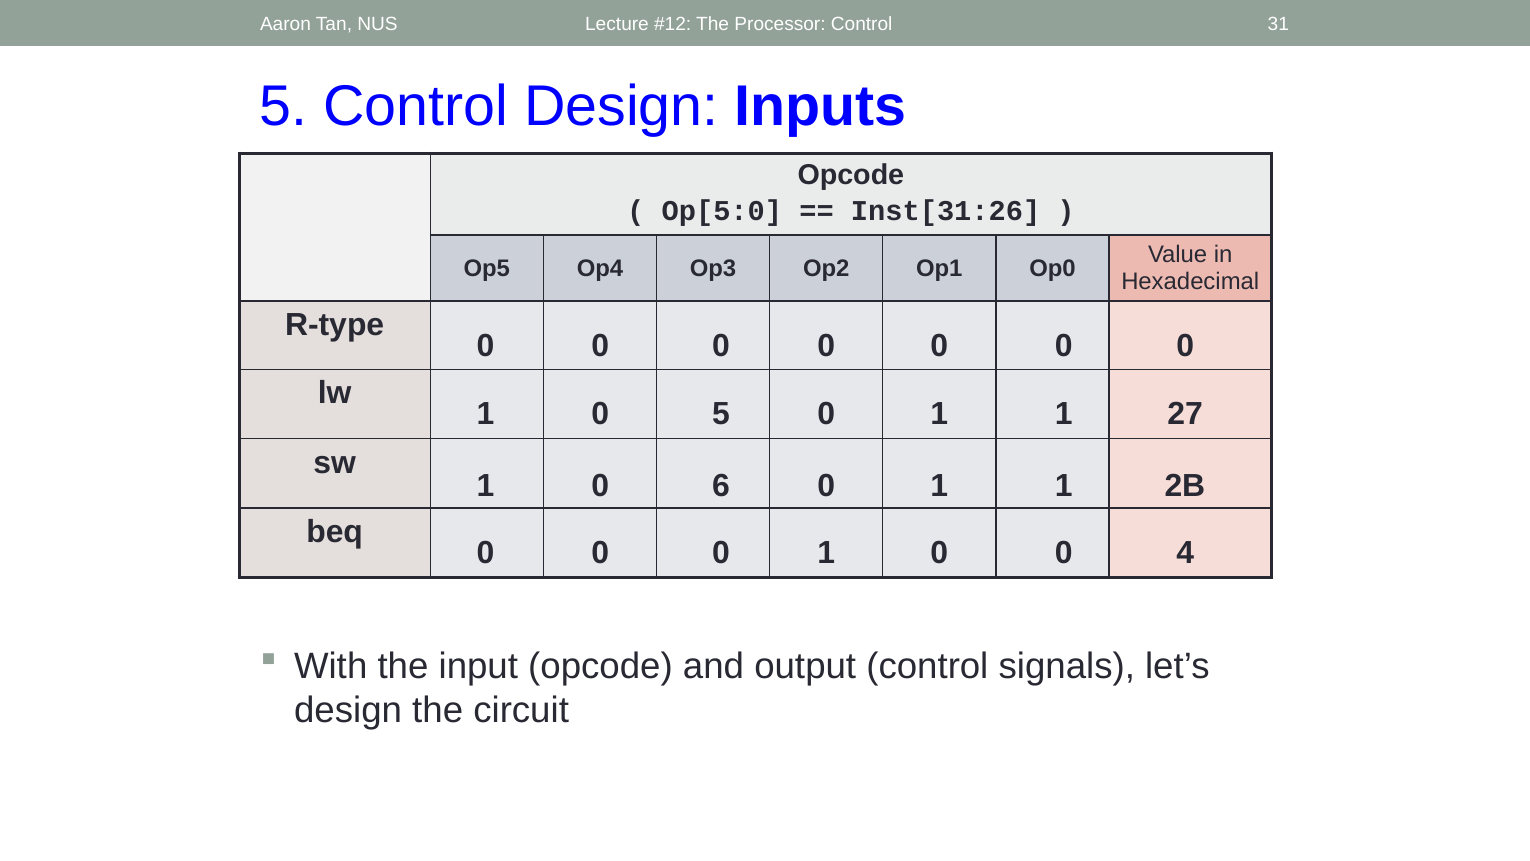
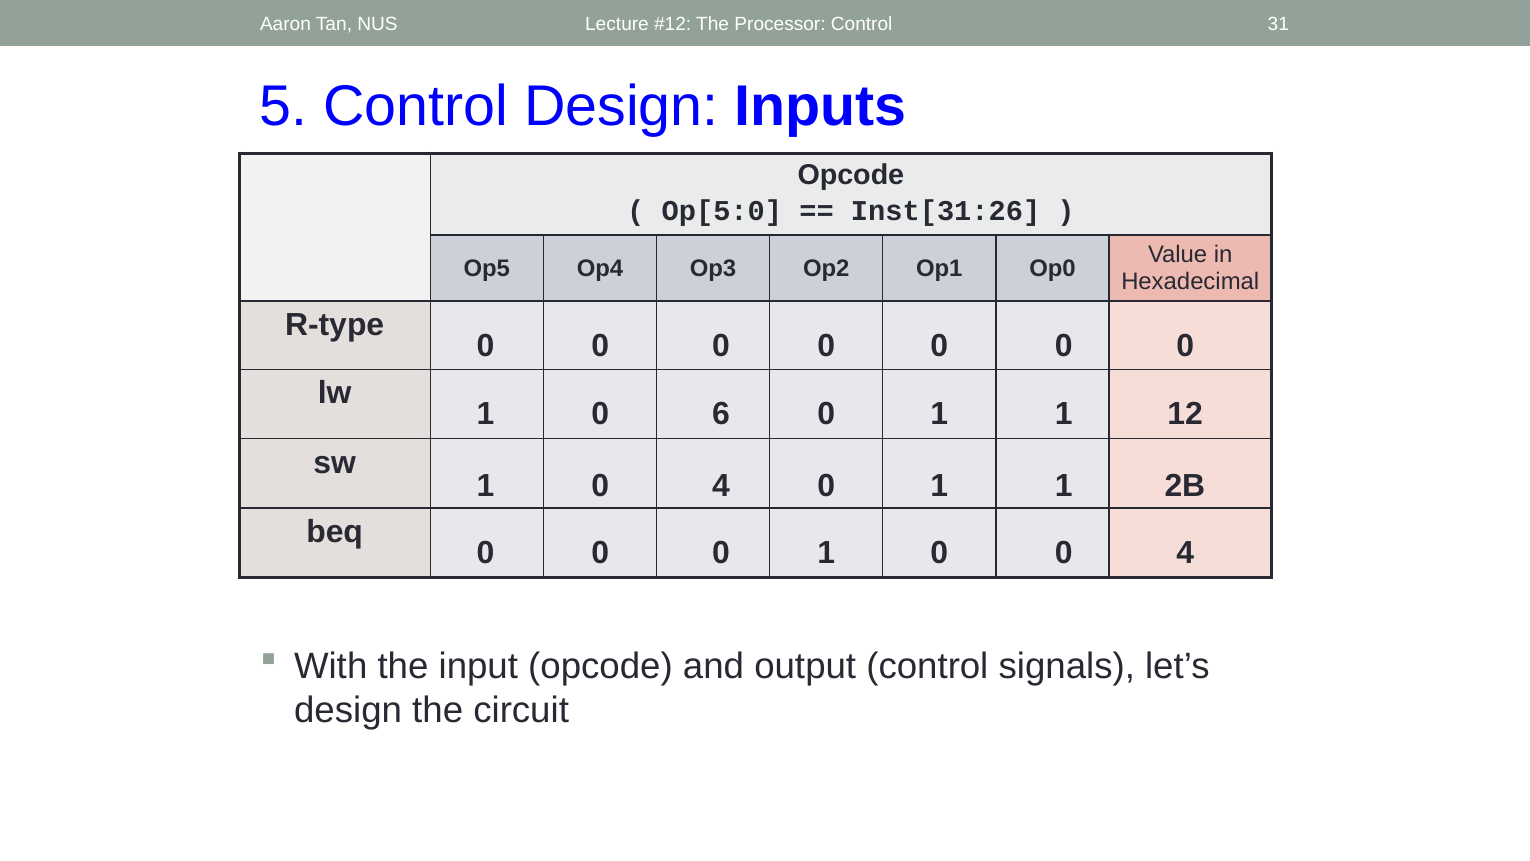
0 5: 5 -> 6
27: 27 -> 12
6 at (721, 486): 6 -> 4
